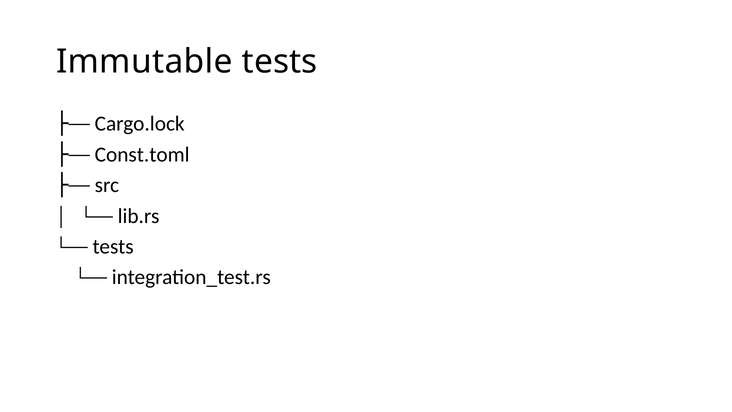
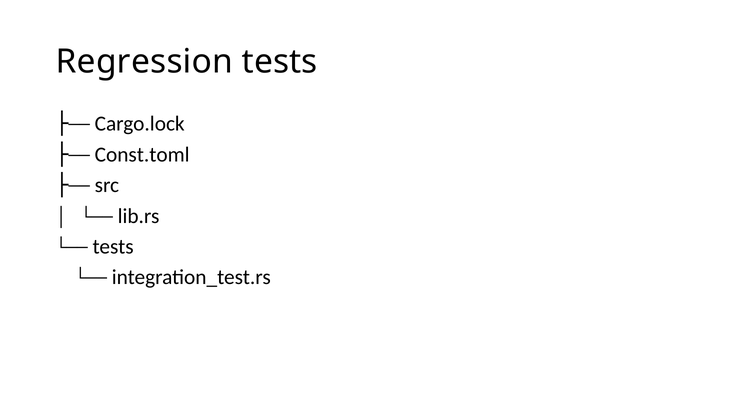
Immutable: Immutable -> Regression
